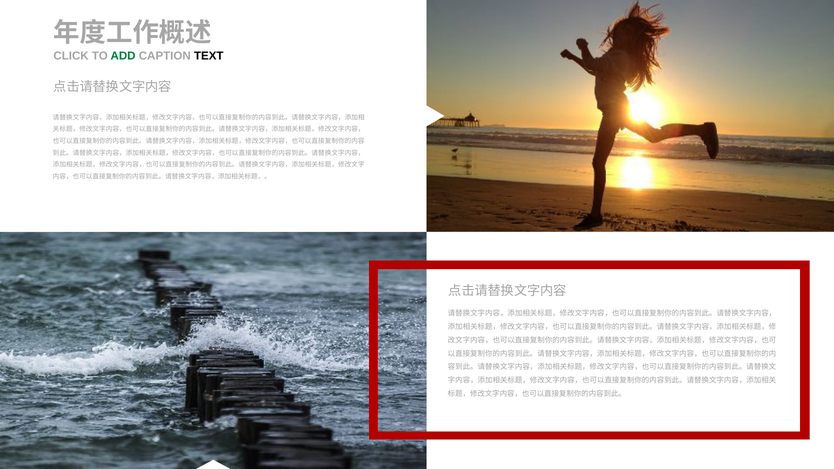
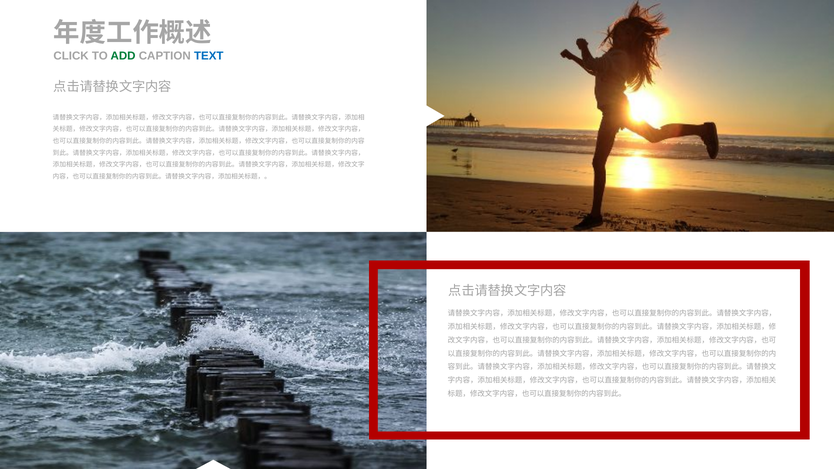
TEXT colour: black -> blue
